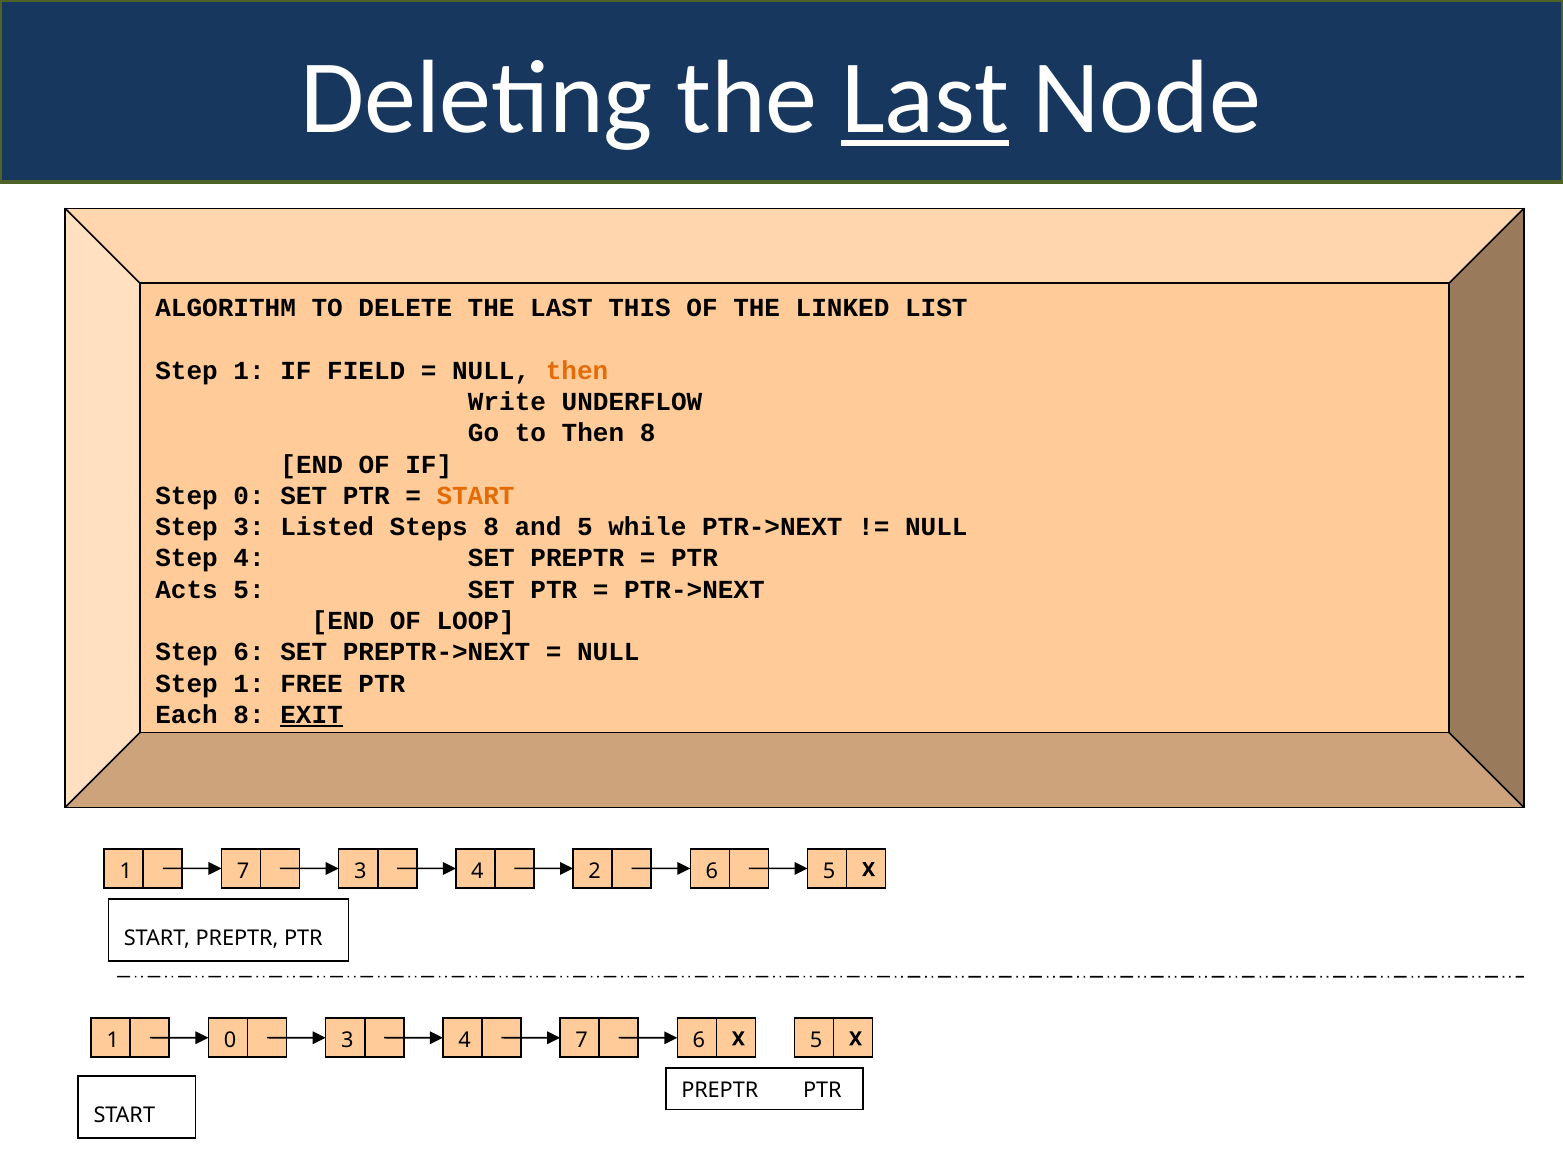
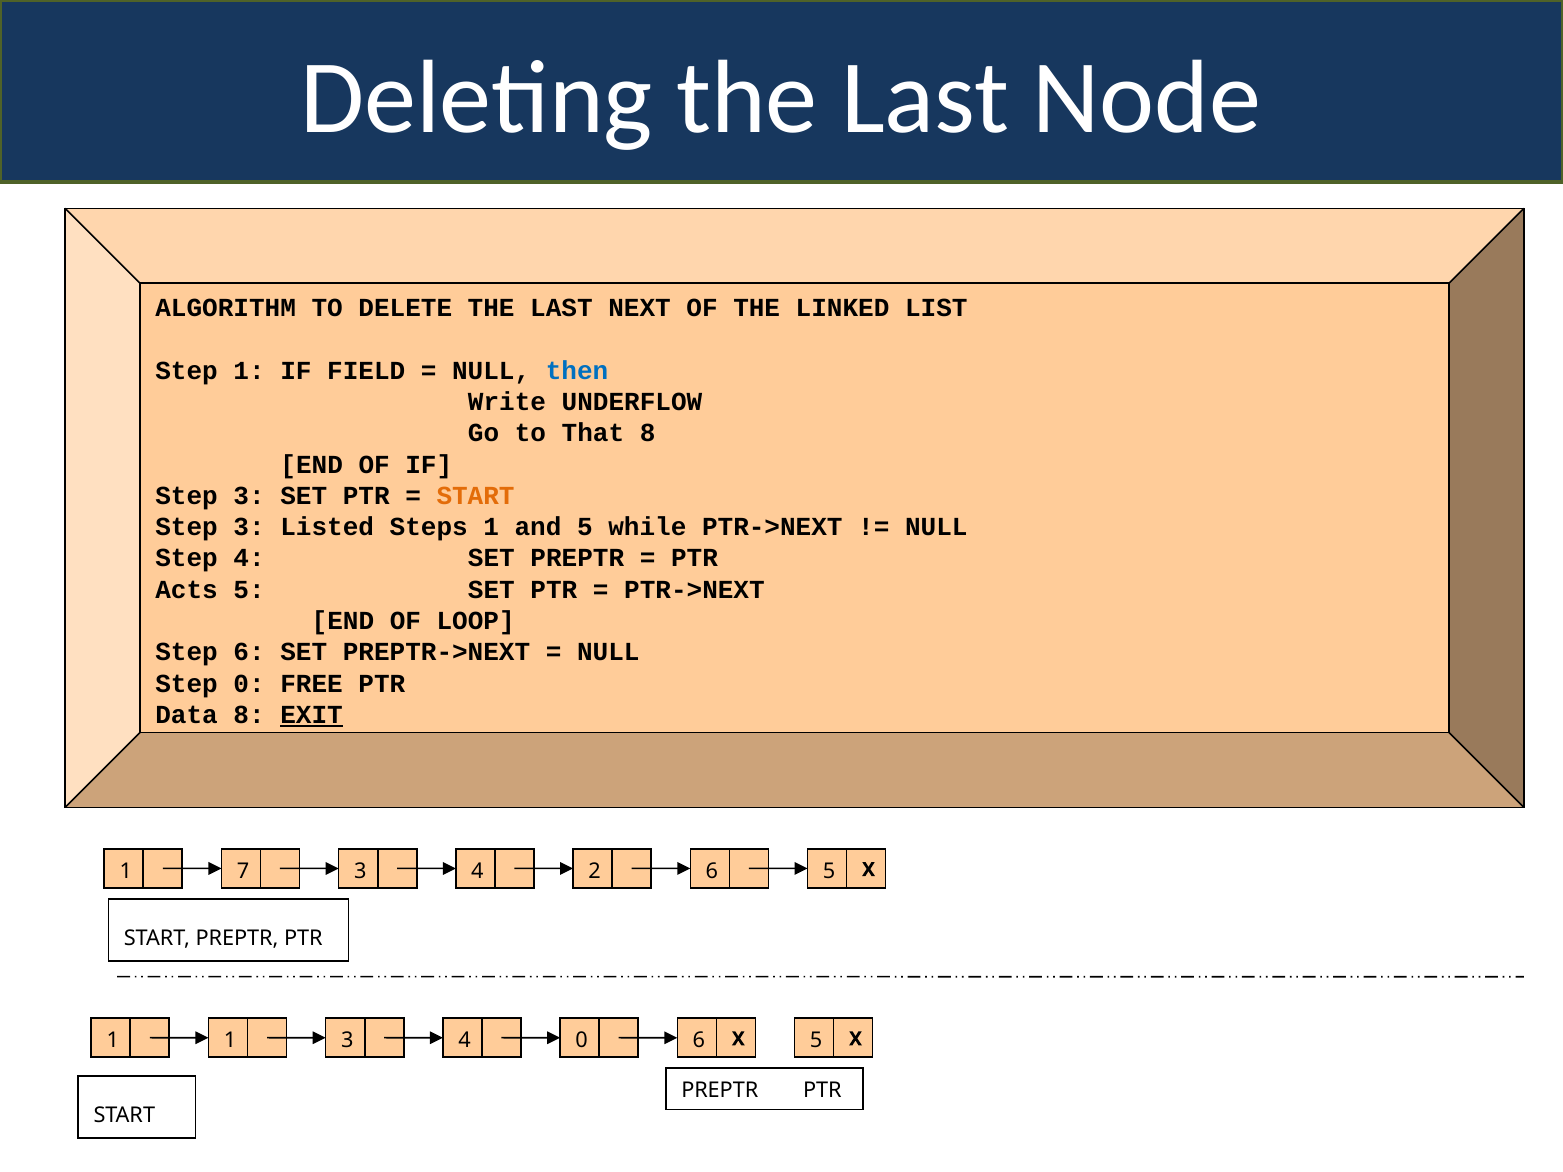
Last at (925, 98) underline: present -> none
THIS: THIS -> NEXT
then at (577, 371) colour: orange -> blue
to Then: Then -> That
0 at (249, 496): 0 -> 3
Steps 8: 8 -> 1
1 at (249, 684): 1 -> 0
Each: Each -> Data
1 0: 0 -> 1
4 7: 7 -> 0
